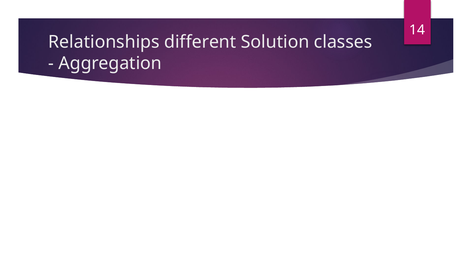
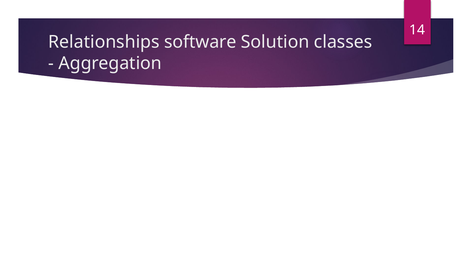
different: different -> software
